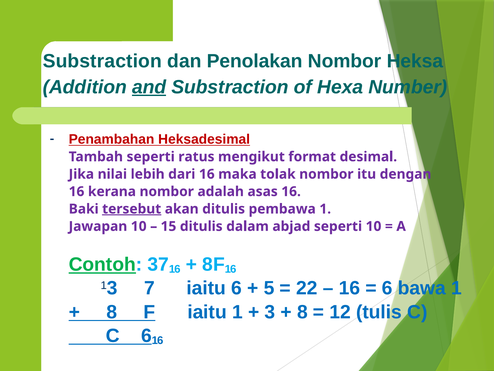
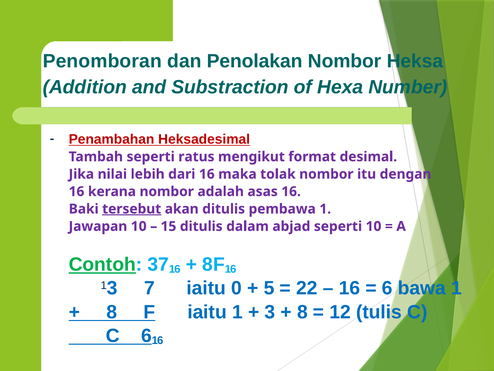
Substraction at (102, 61): Substraction -> Penomboran
and underline: present -> none
iaitu 6: 6 -> 0
